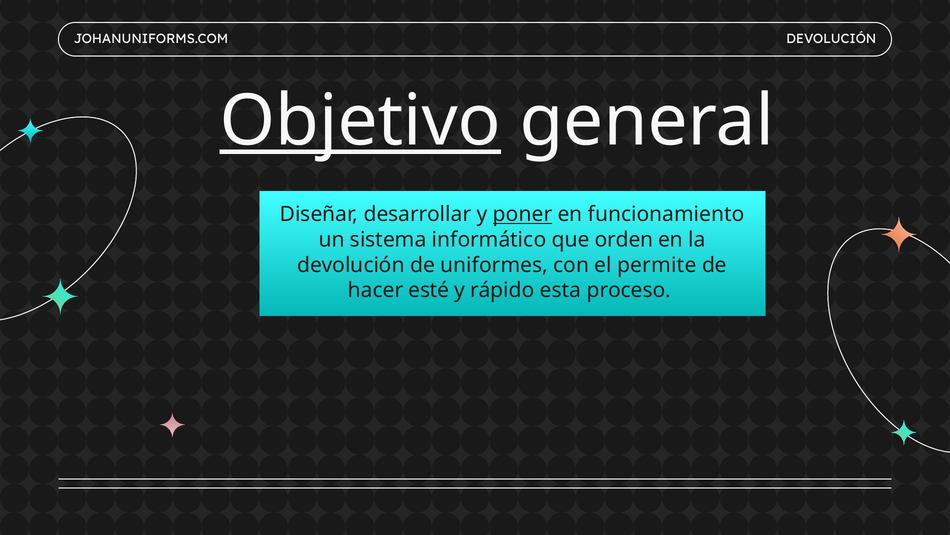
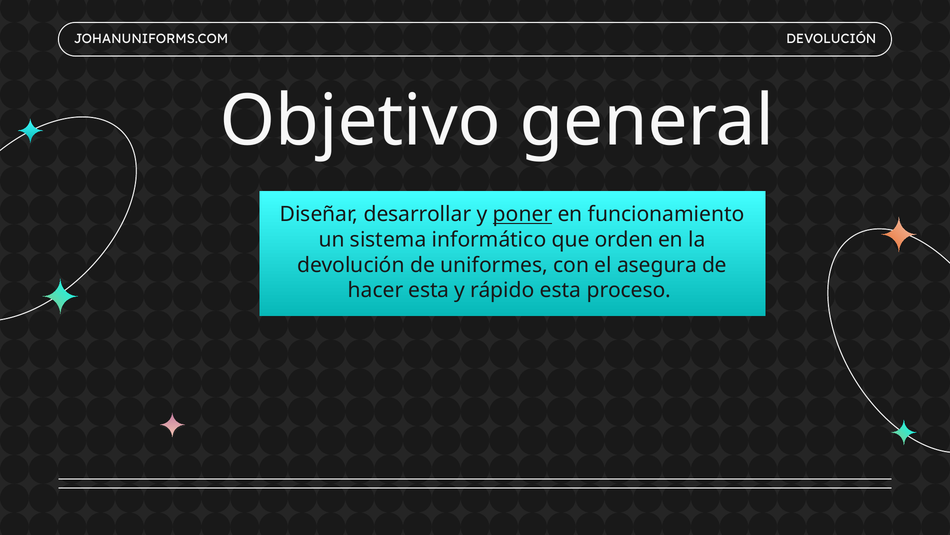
Objetivo underline: present -> none
permite: permite -> asegura
hacer esté: esté -> esta
